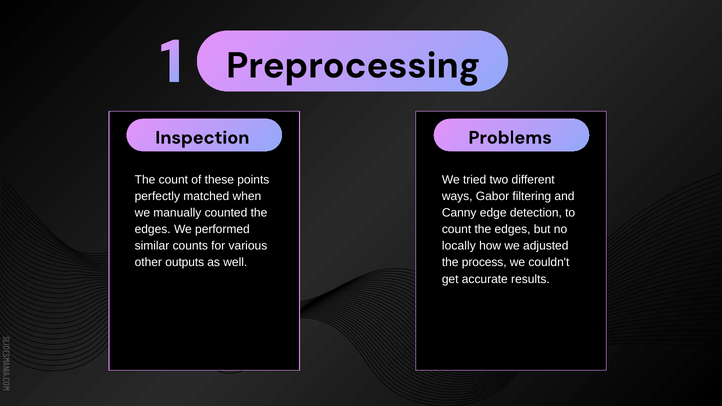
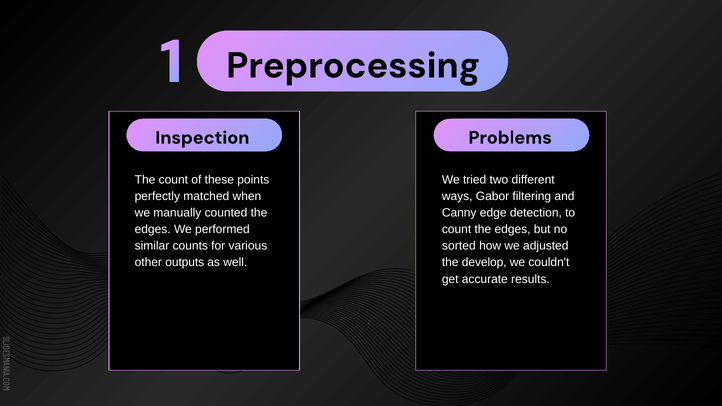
locally: locally -> sorted
process: process -> develop
